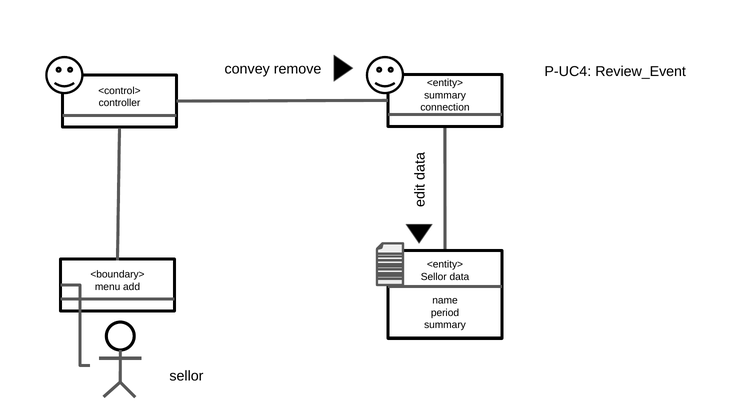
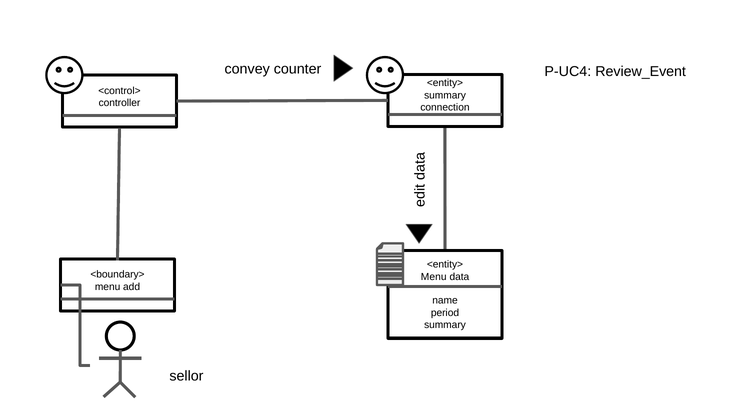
remove: remove -> counter
Sellor at (434, 277): Sellor -> Menu
